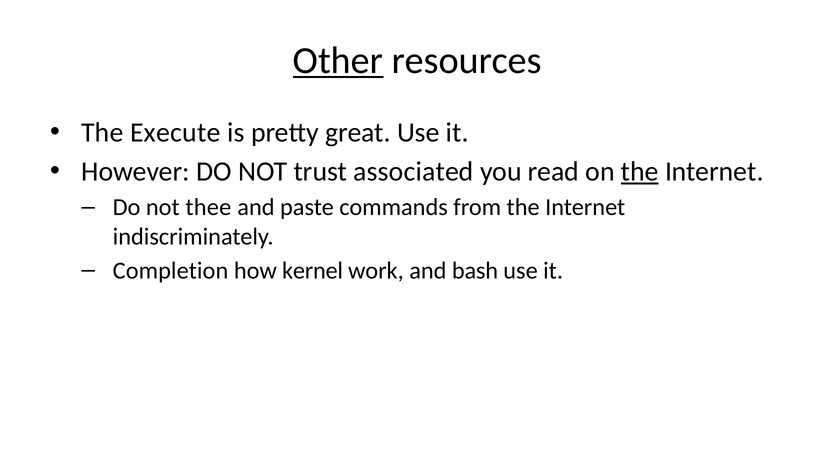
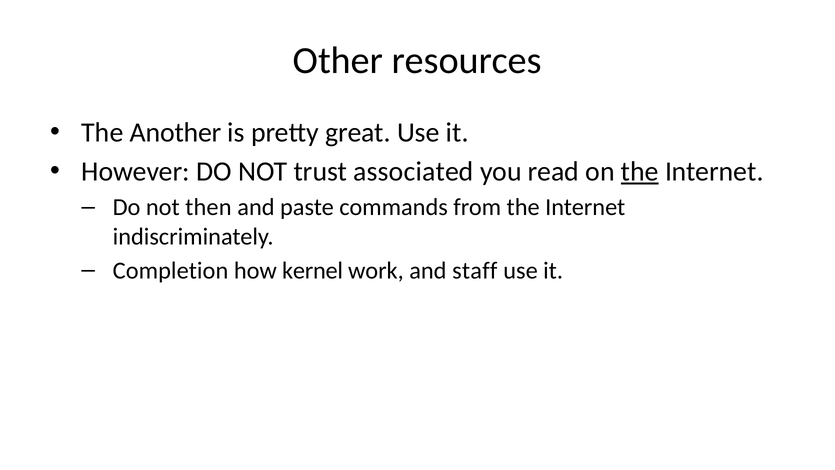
Other underline: present -> none
Execute: Execute -> Another
thee: thee -> then
bash: bash -> staff
